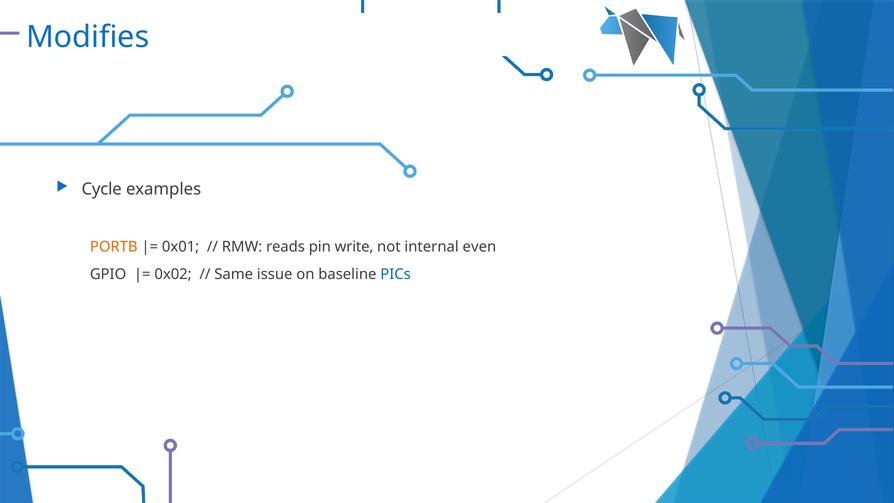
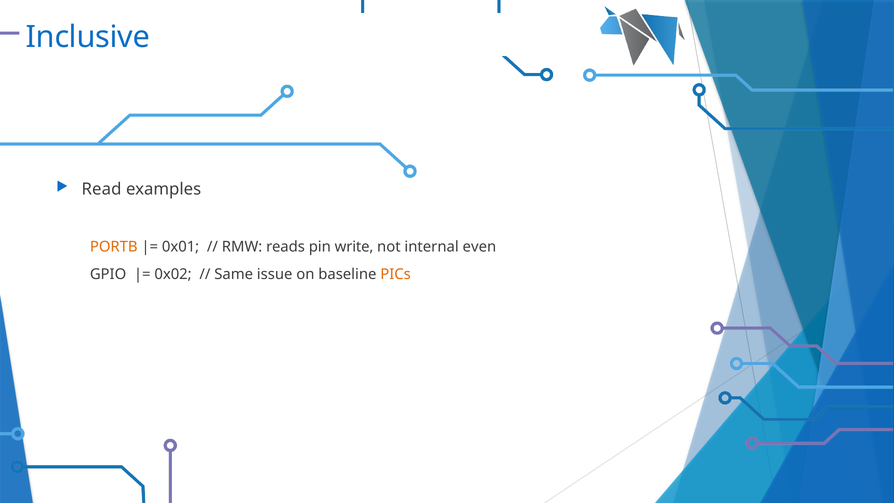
Modifies: Modifies -> Inclusive
Cycle: Cycle -> Read
PICs colour: blue -> orange
